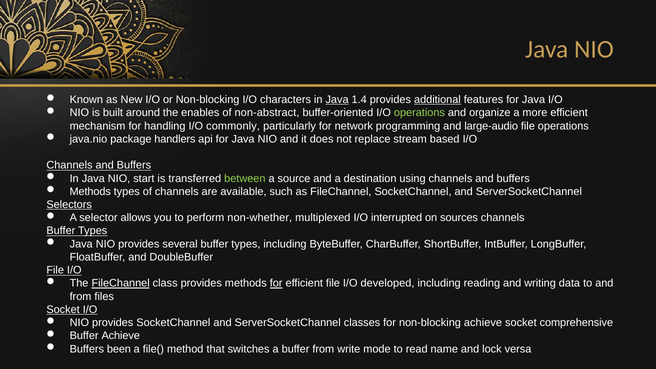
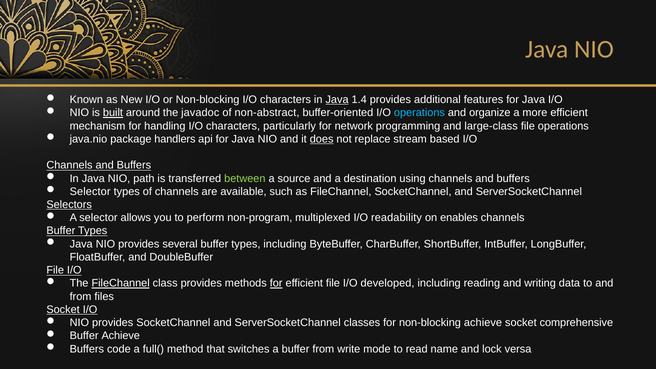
additional underline: present -> none
built underline: none -> present
enables: enables -> javadoc
operations at (419, 113) colour: light green -> light blue
handling I/O commonly: commonly -> characters
large-audio: large-audio -> large-class
does underline: none -> present
start: start -> path
Methods at (90, 192): Methods -> Selector
non-whether: non-whether -> non-program
interrupted: interrupted -> readability
sources: sources -> enables
been: been -> code
file(: file( -> full(
